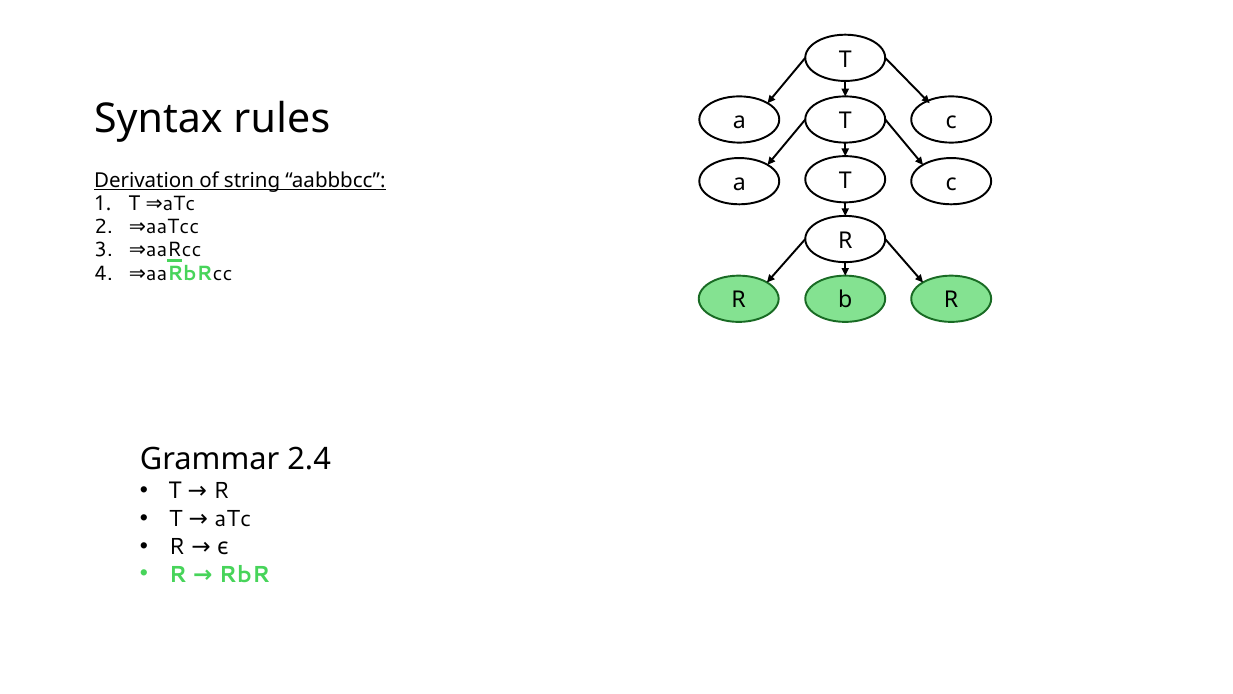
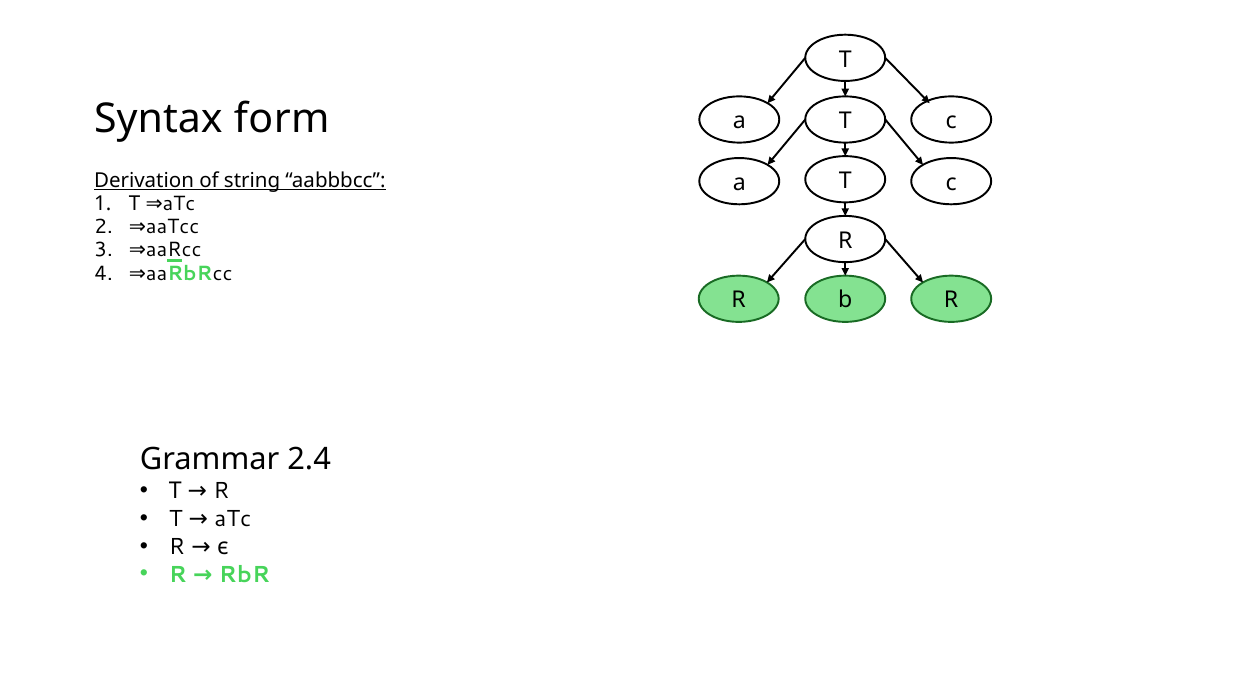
rules: rules -> form
